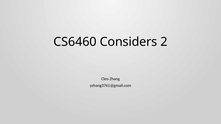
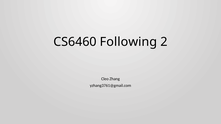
Considers: Considers -> Following
